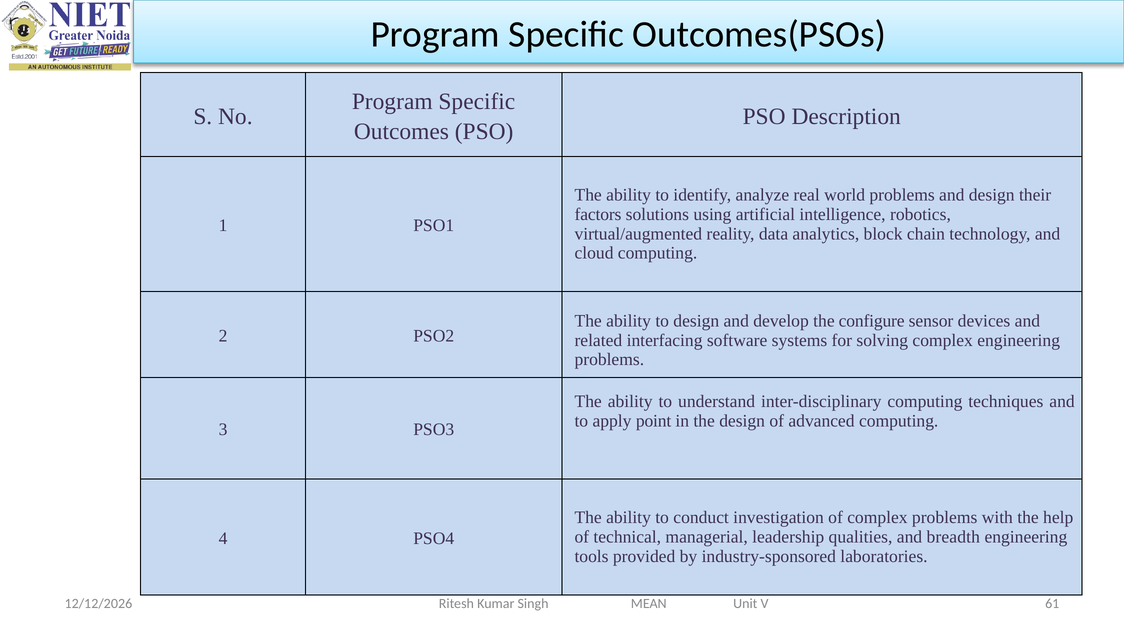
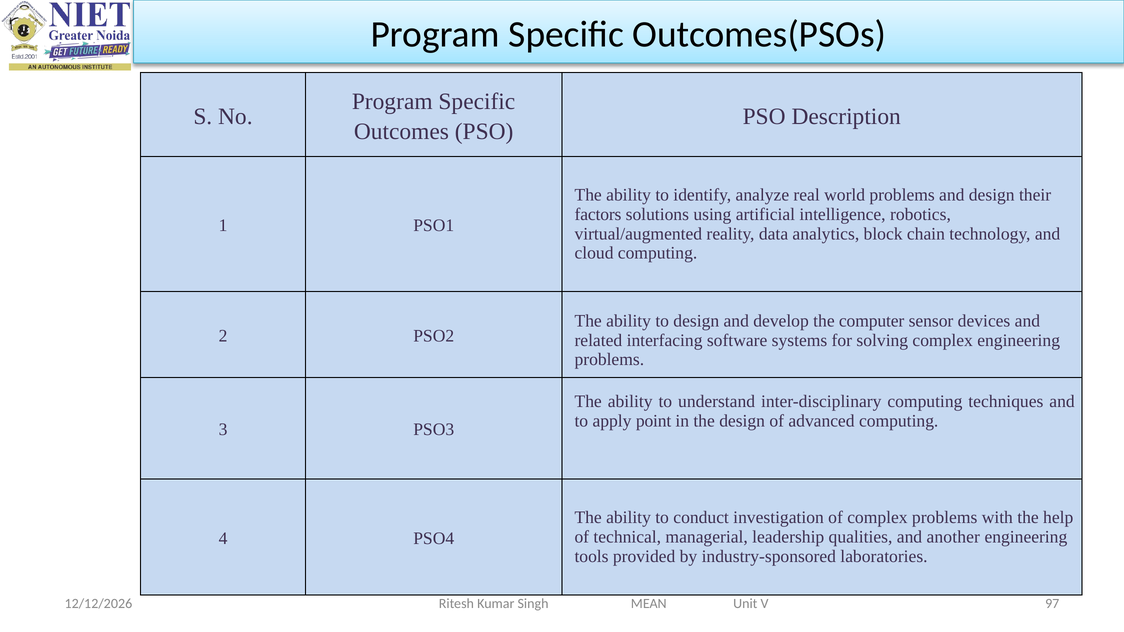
configure: configure -> computer
breadth: breadth -> another
61: 61 -> 97
